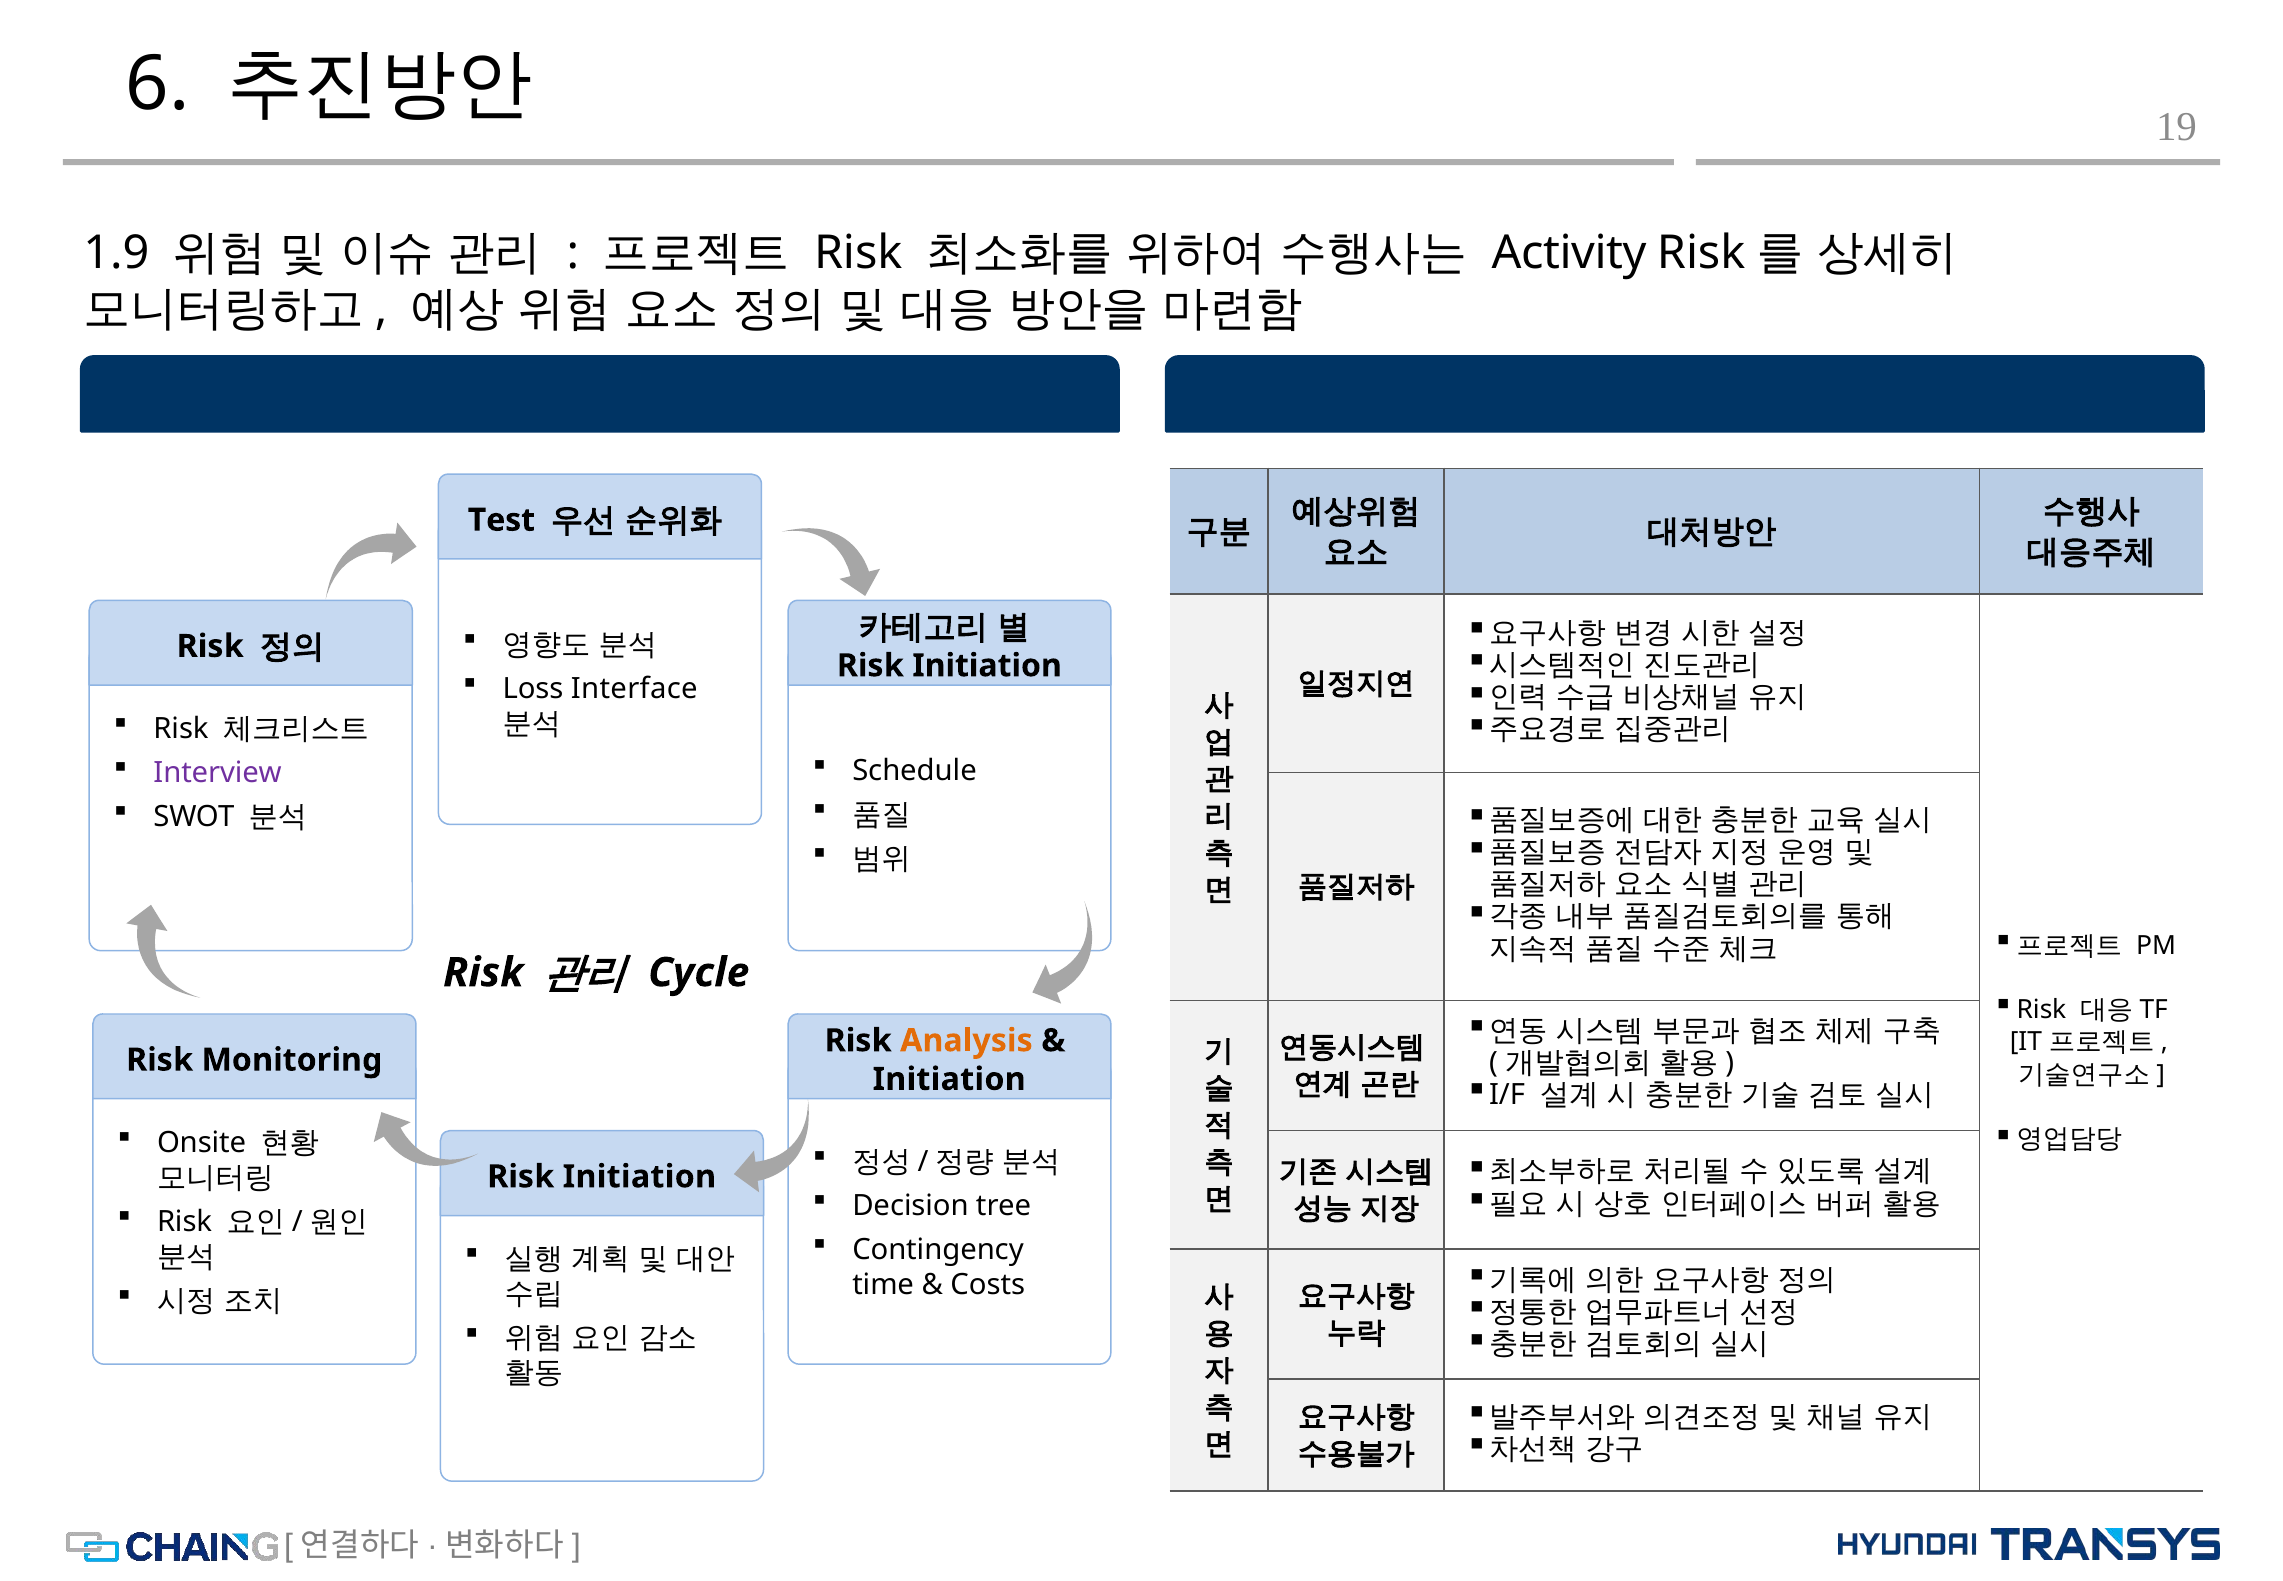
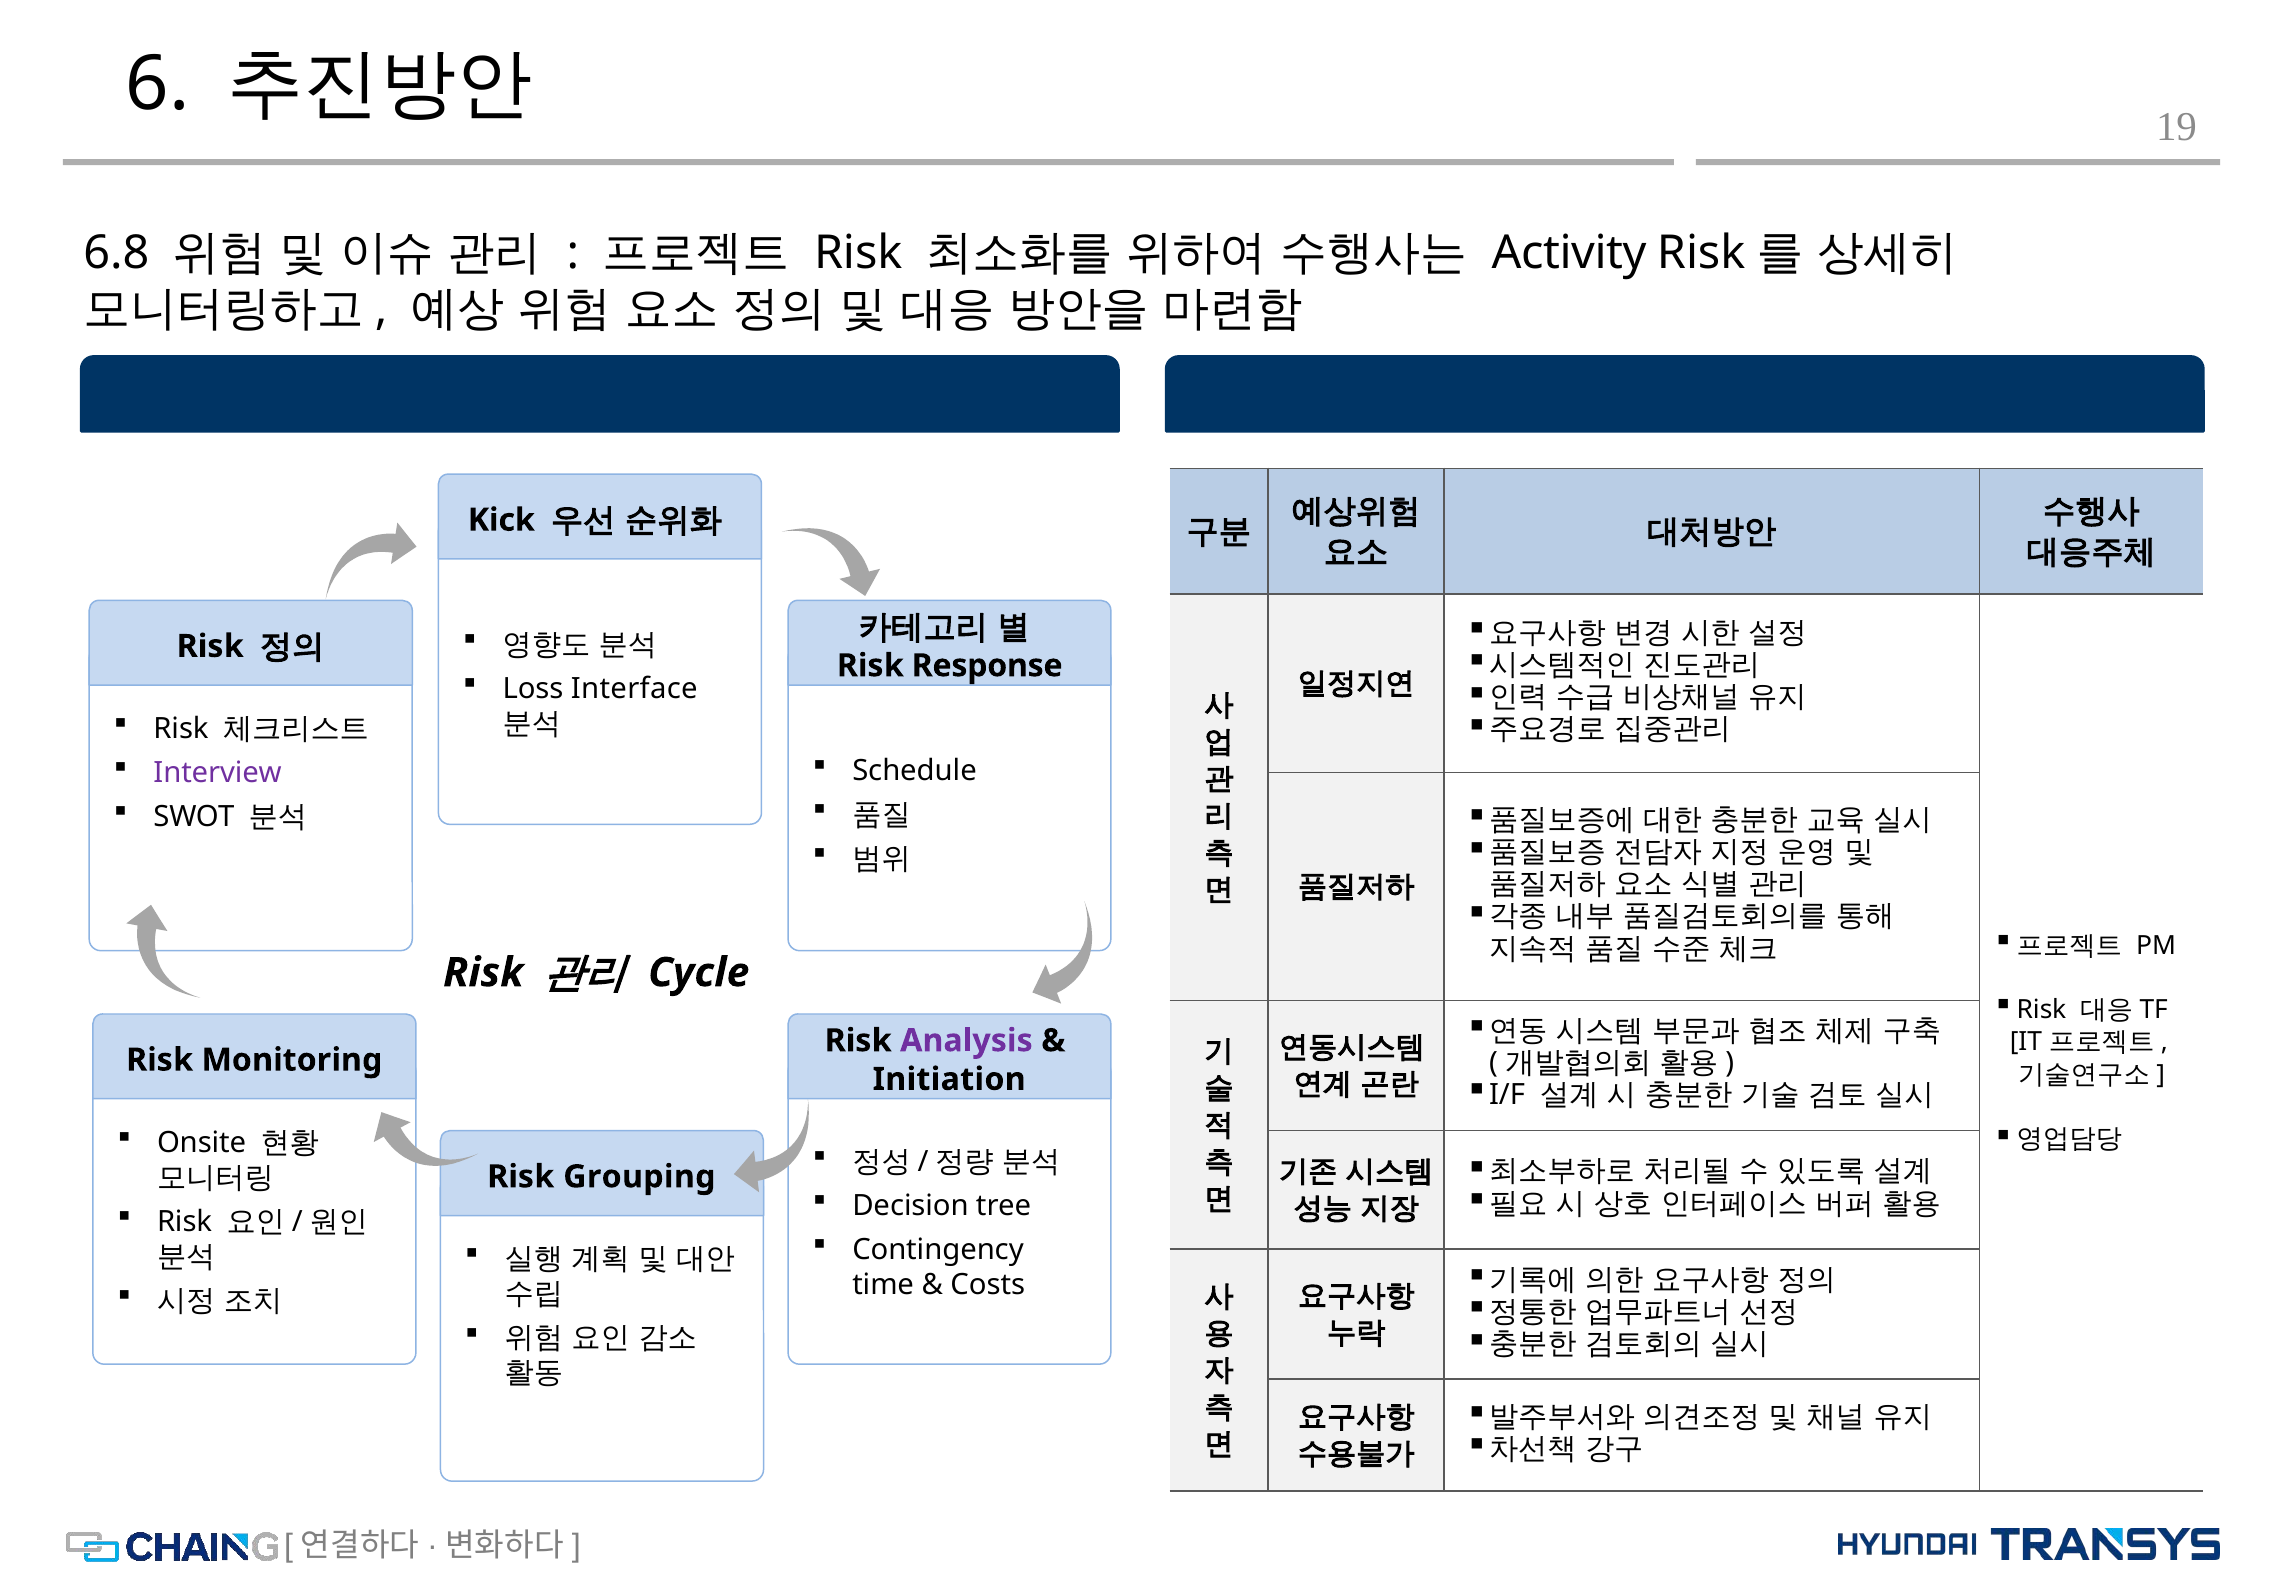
1.9: 1.9 -> 6.8
Test: Test -> Kick
Initiation at (987, 665): Initiation -> Response
Analysis colour: orange -> purple
Initiation at (639, 1176): Initiation -> Grouping
